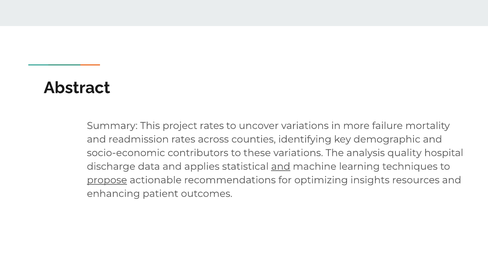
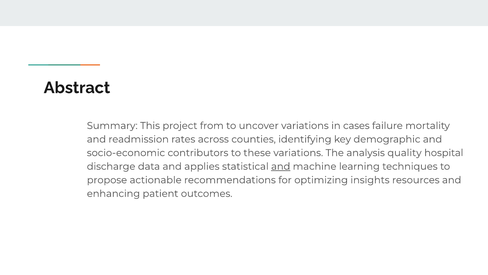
project rates: rates -> from
more: more -> cases
propose underline: present -> none
